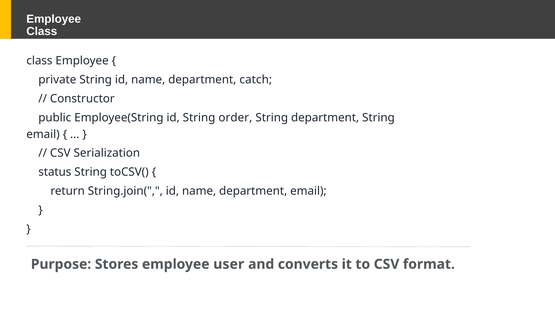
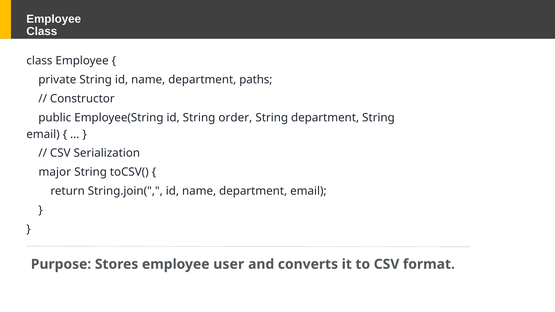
catch: catch -> paths
status: status -> major
